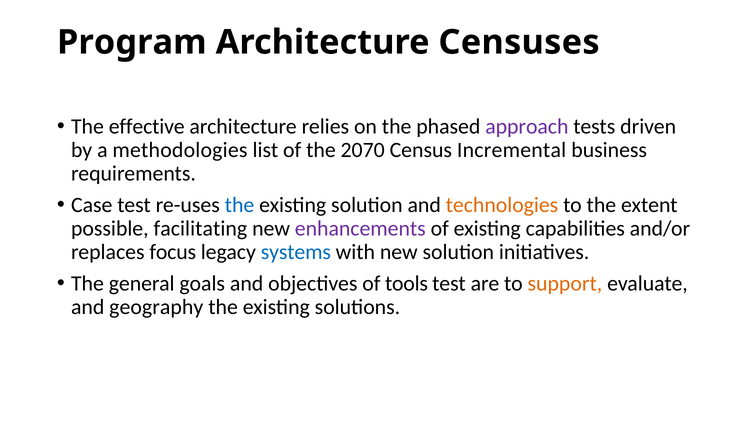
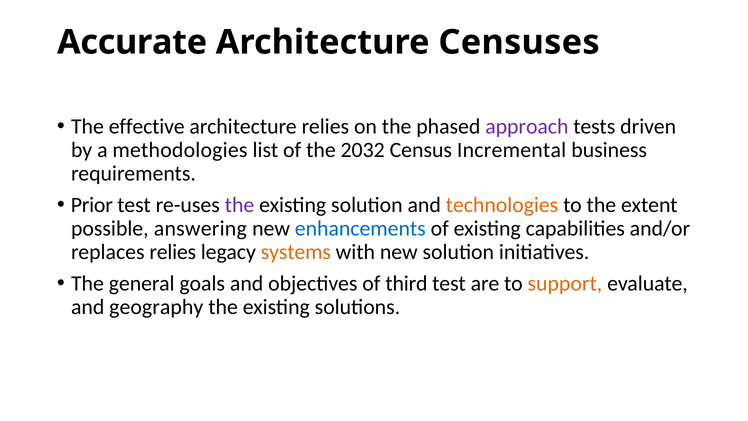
Program: Program -> Accurate
2070: 2070 -> 2032
Case: Case -> Prior
the at (240, 205) colour: blue -> purple
facilitating: facilitating -> answering
enhancements colour: purple -> blue
replaces focus: focus -> relies
systems colour: blue -> orange
tools: tools -> third
